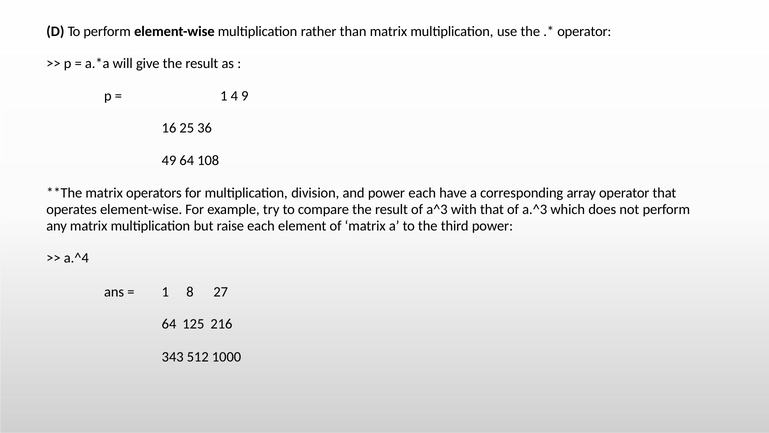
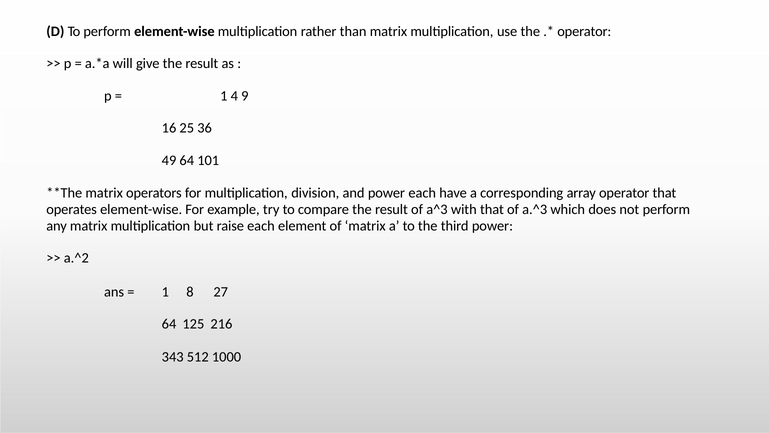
108: 108 -> 101
a.^4: a.^4 -> a.^2
